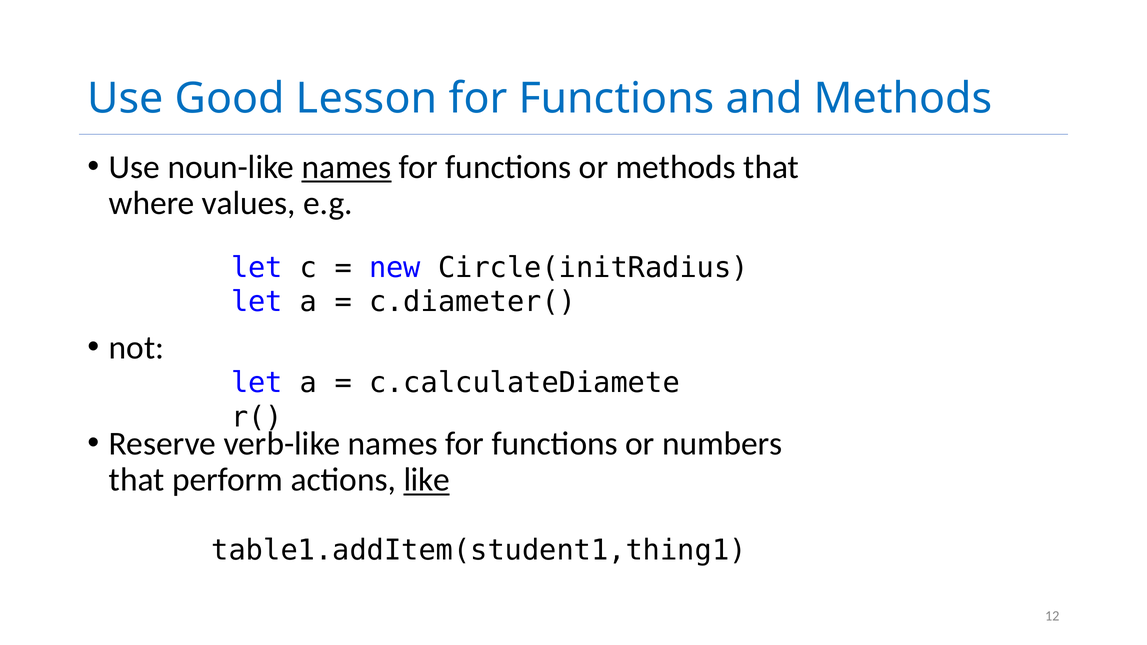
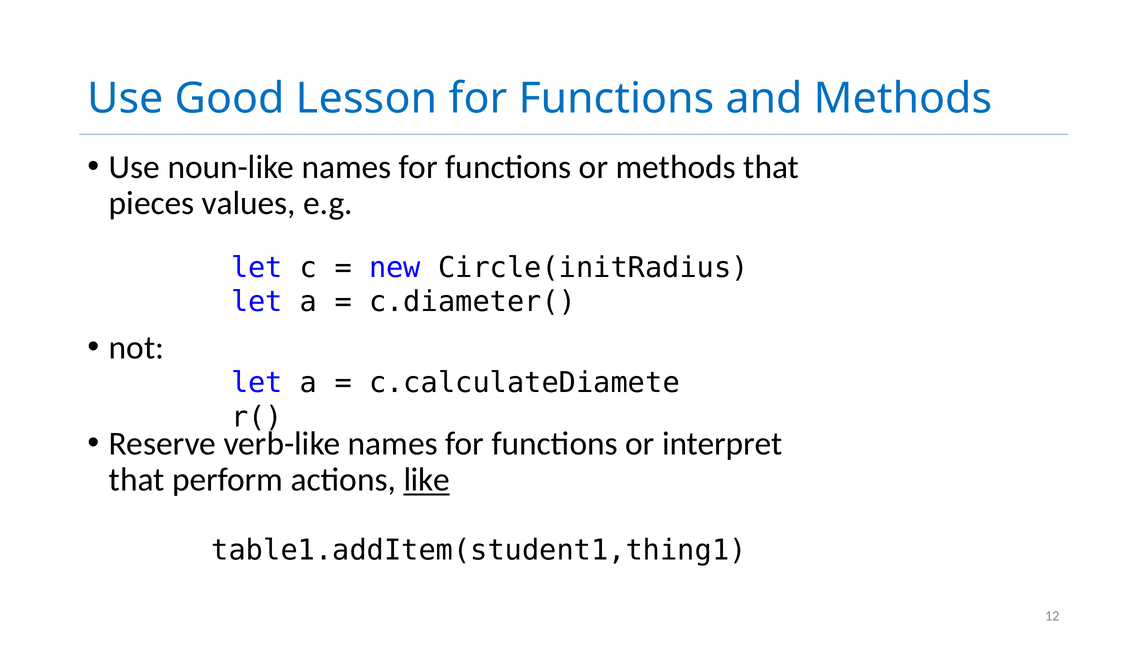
names at (347, 167) underline: present -> none
where: where -> pieces
numbers: numbers -> interpret
